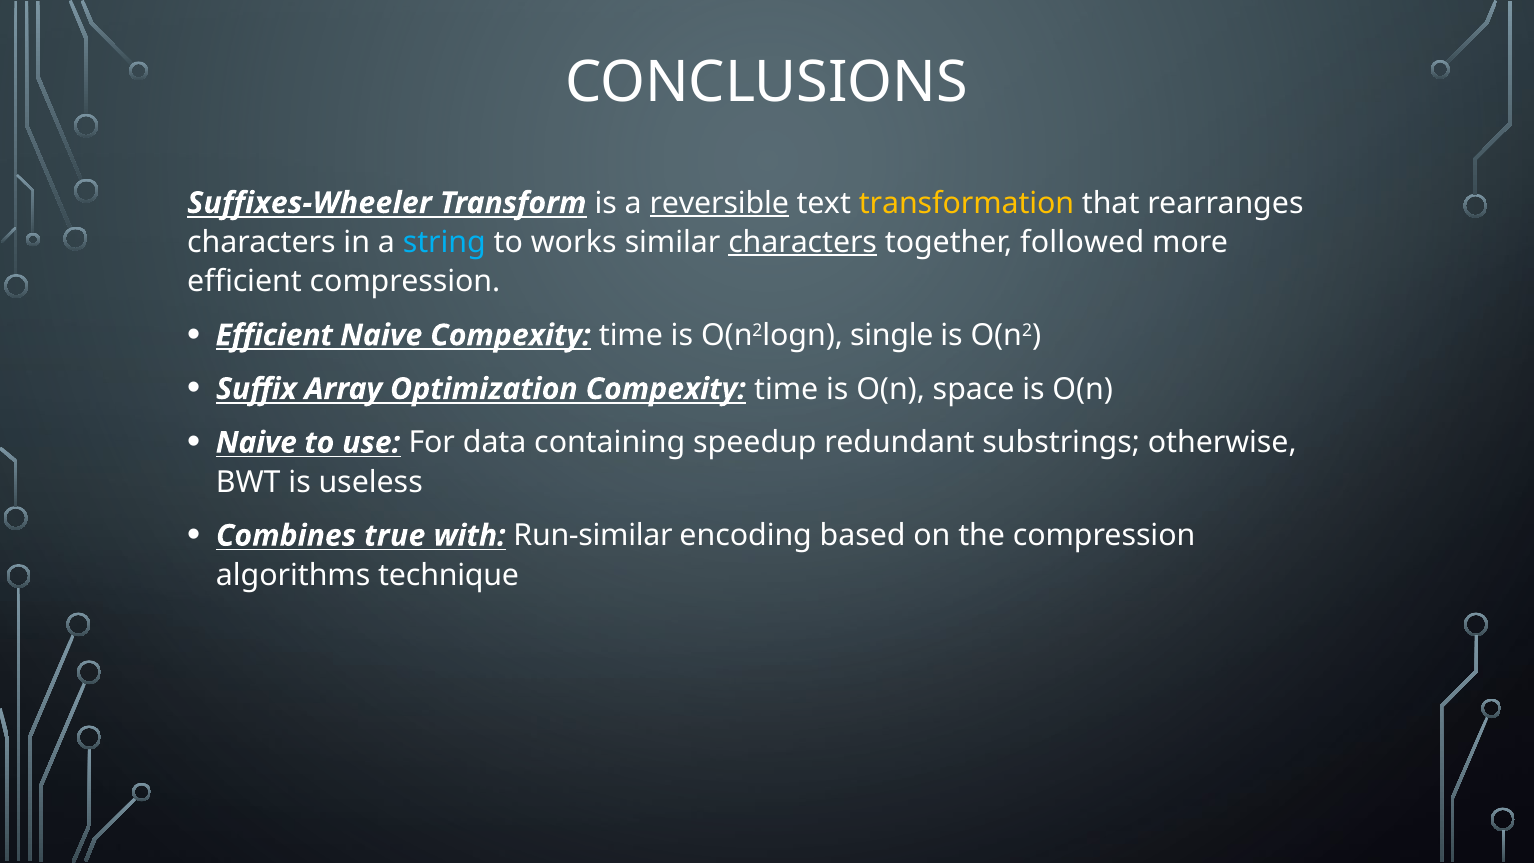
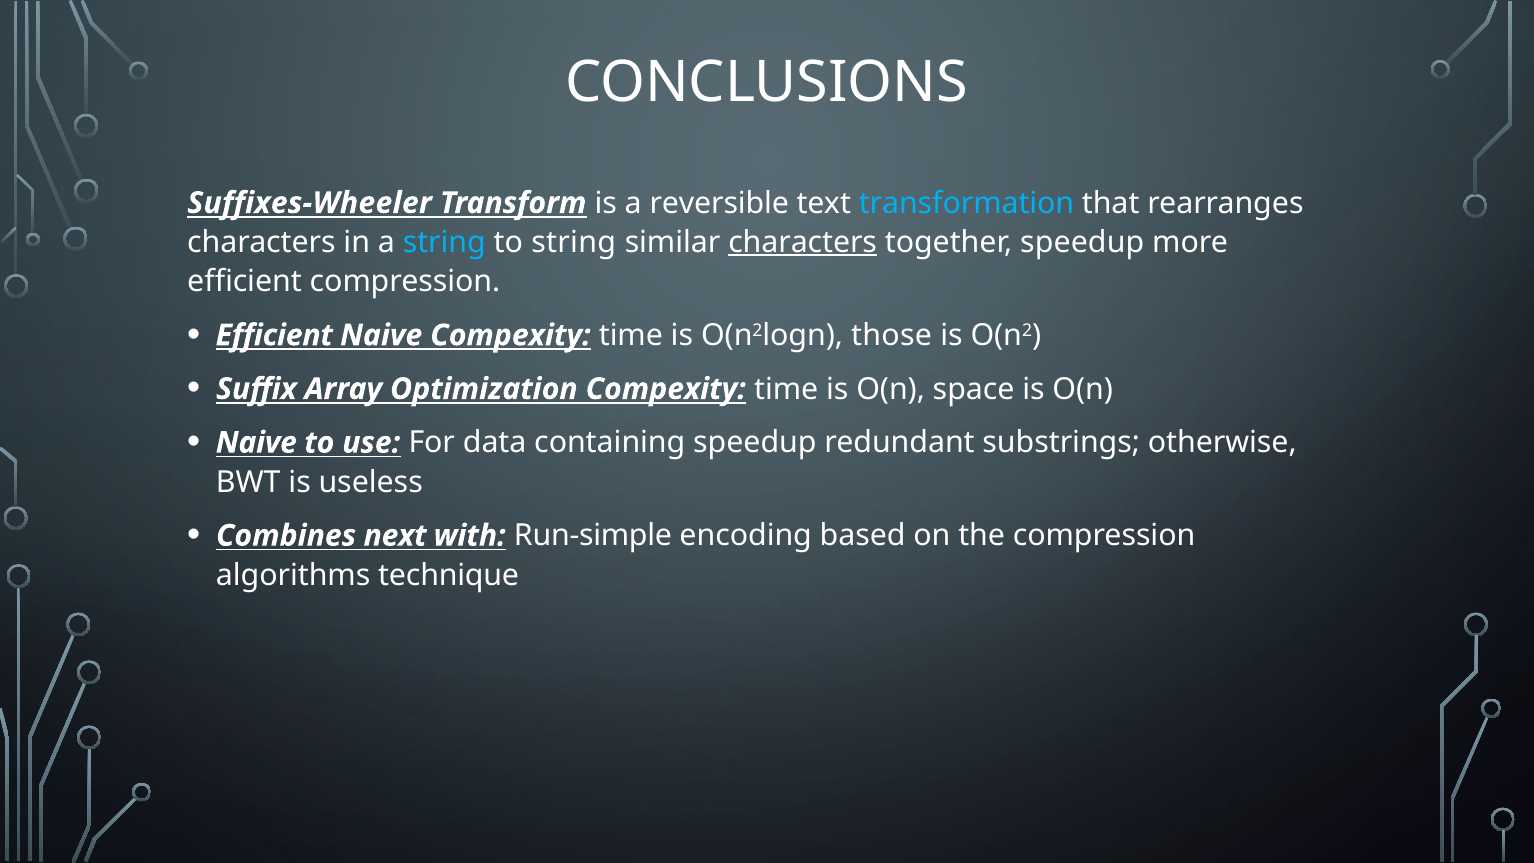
reversible underline: present -> none
transformation colour: yellow -> light blue
to works: works -> string
together followed: followed -> speedup
single: single -> those
true: true -> next
Run-similar: Run-similar -> Run-simple
